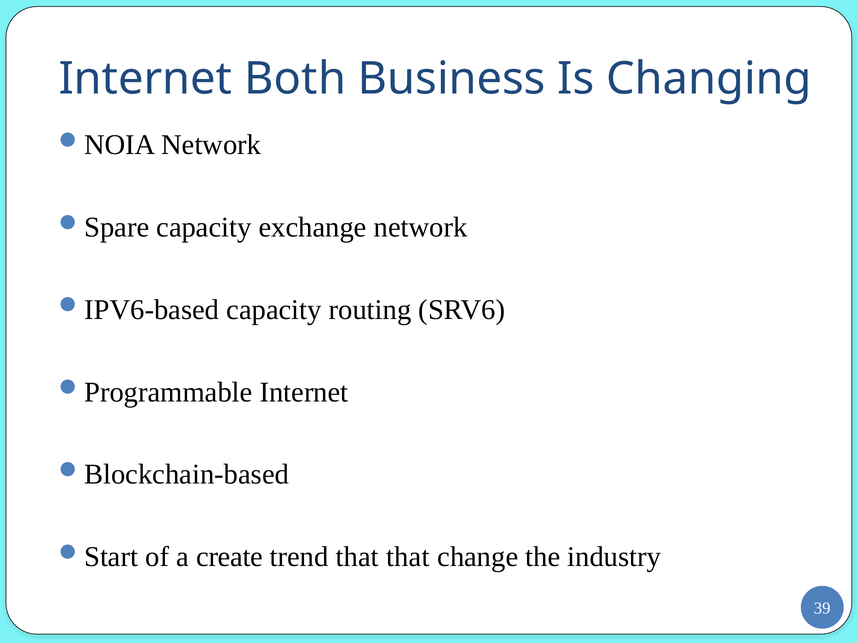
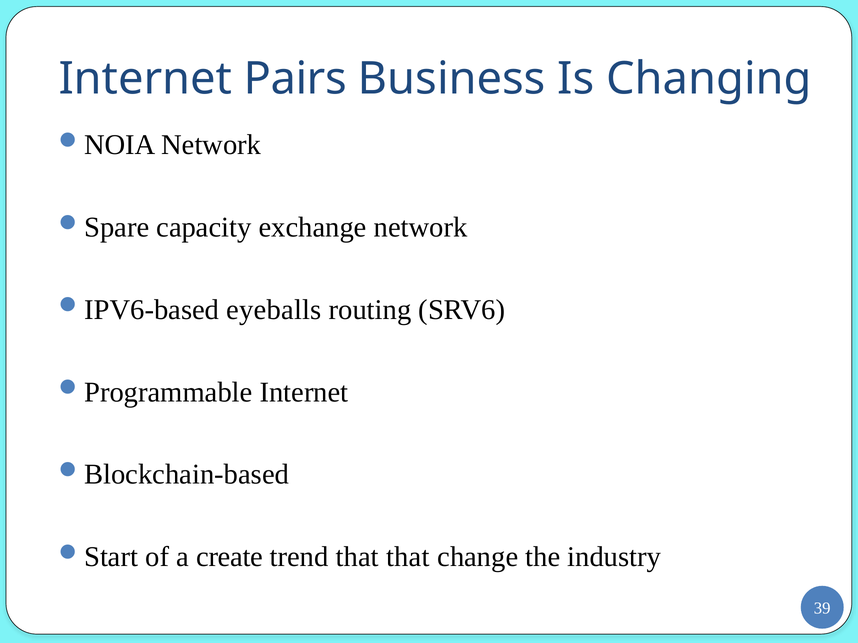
Both: Both -> Pairs
capacity at (274, 310): capacity -> eyeballs
